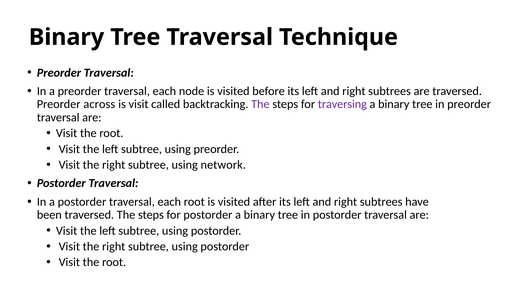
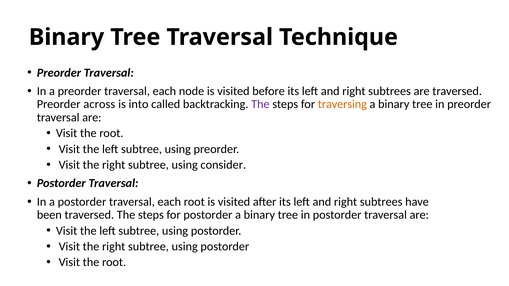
is visit: visit -> into
traversing colour: purple -> orange
network: network -> consider
